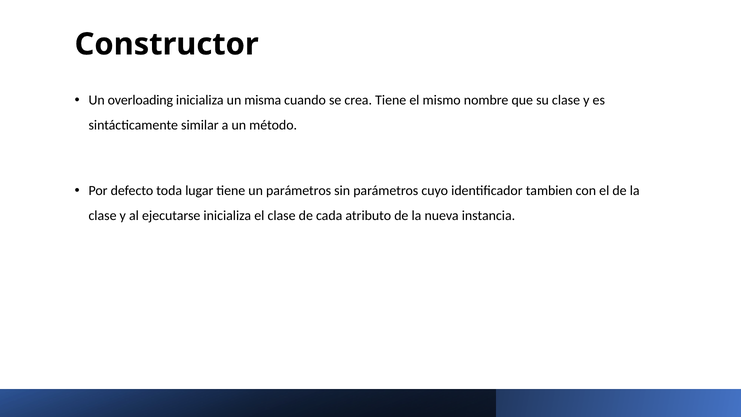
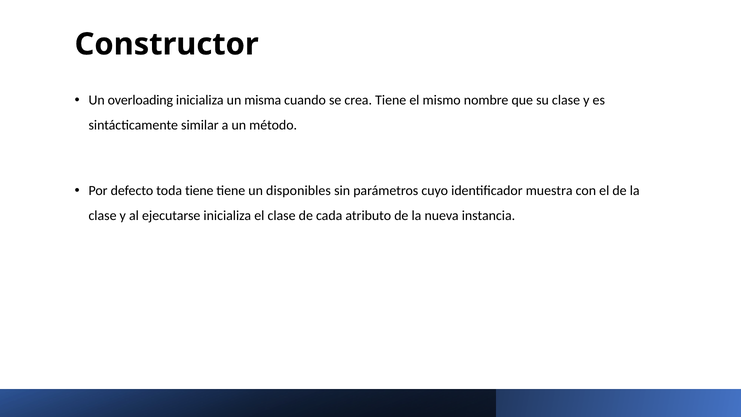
toda lugar: lugar -> tiene
un parámetros: parámetros -> disponibles
tambien: tambien -> muestra
